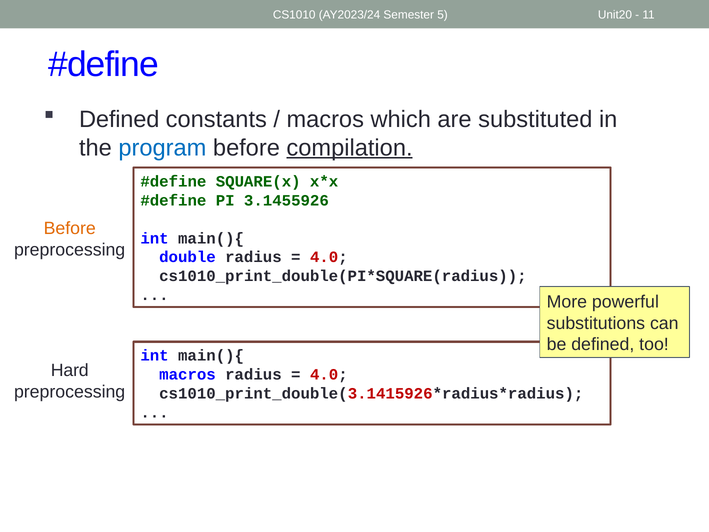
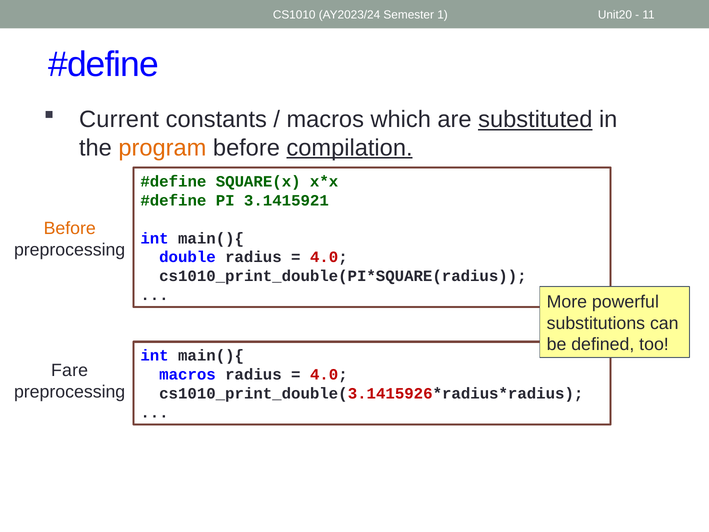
5: 5 -> 1
Defined at (119, 119): Defined -> Current
substituted underline: none -> present
program colour: blue -> orange
3.1455926: 3.1455926 -> 3.1415921
Hard: Hard -> Fare
